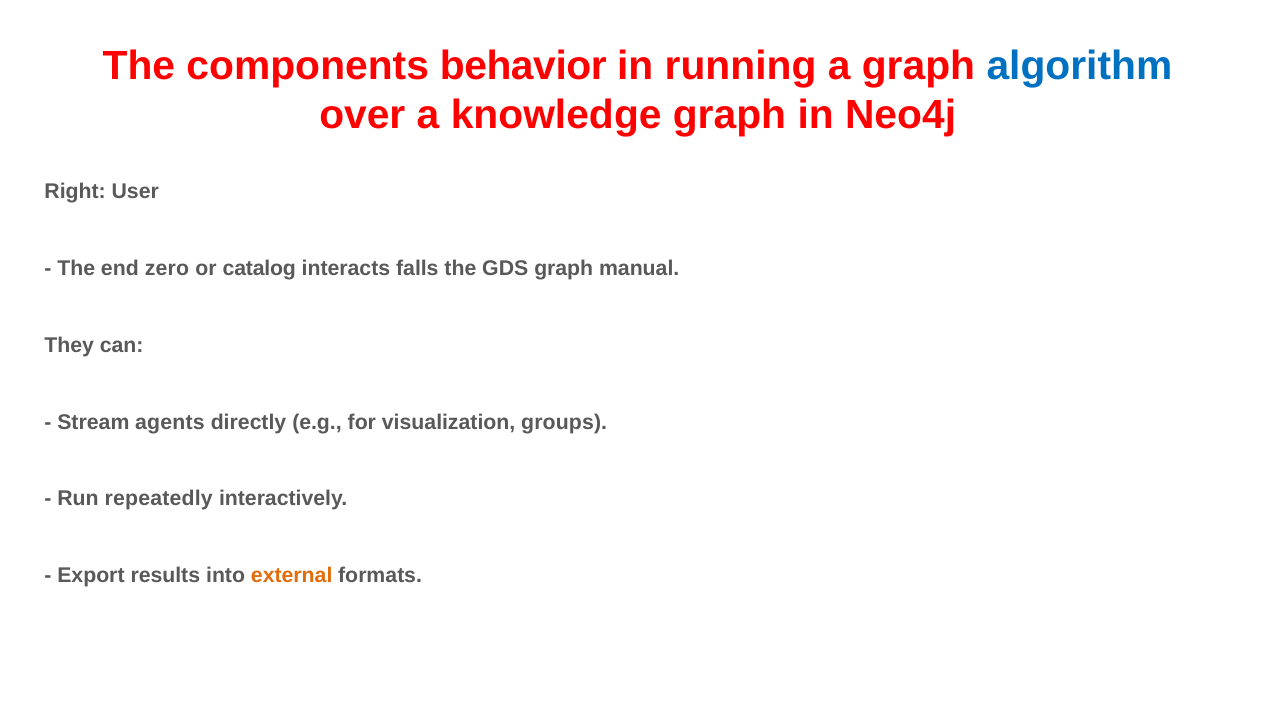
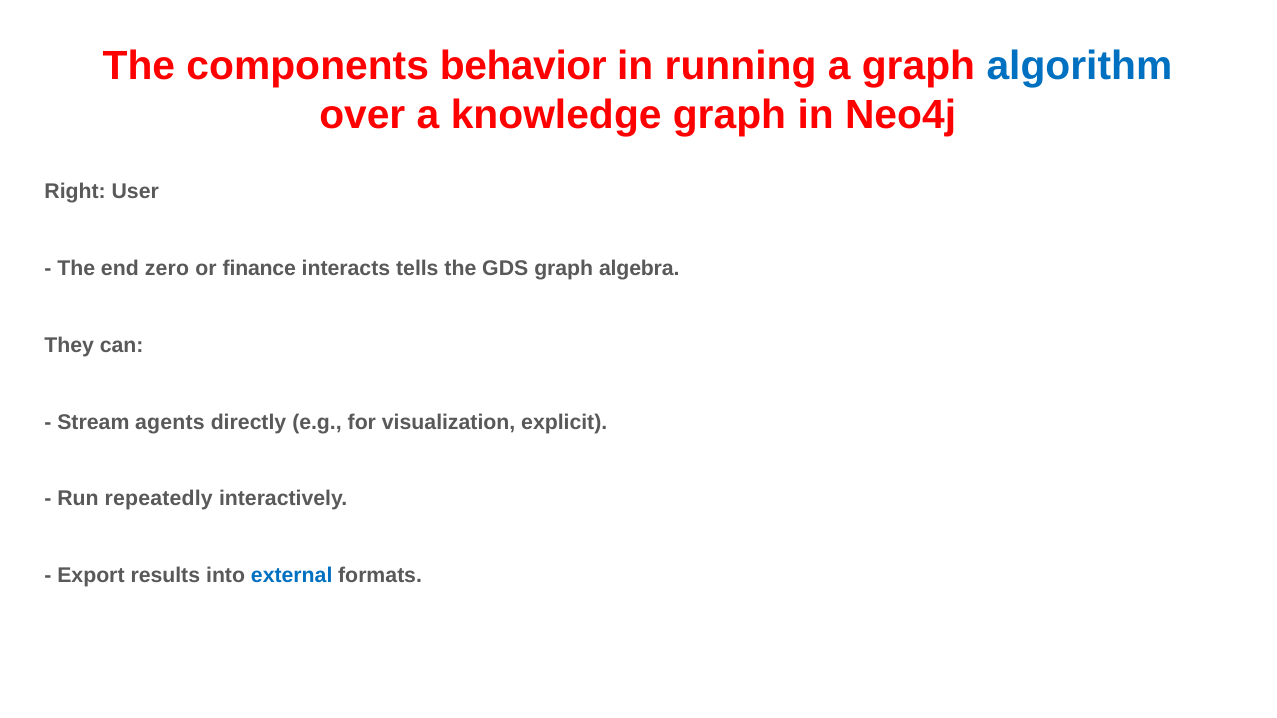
catalog: catalog -> finance
falls: falls -> tells
manual: manual -> algebra
groups: groups -> explicit
external colour: orange -> blue
